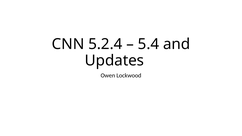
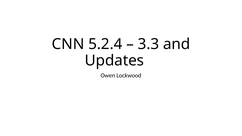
5.4: 5.4 -> 3.3
